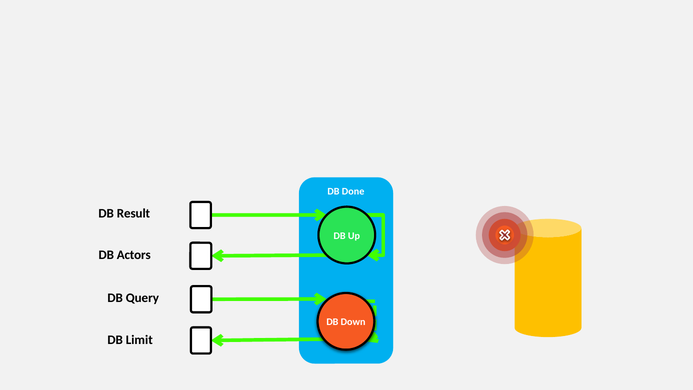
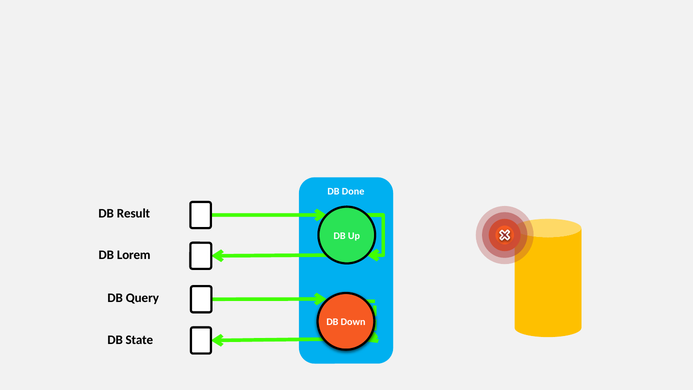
Actors: Actors -> Lorem
Limit: Limit -> State
